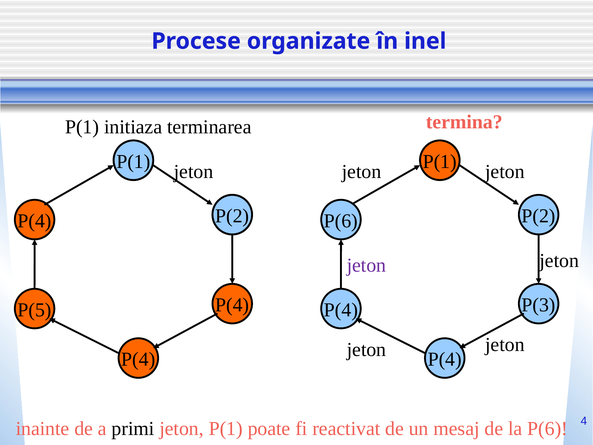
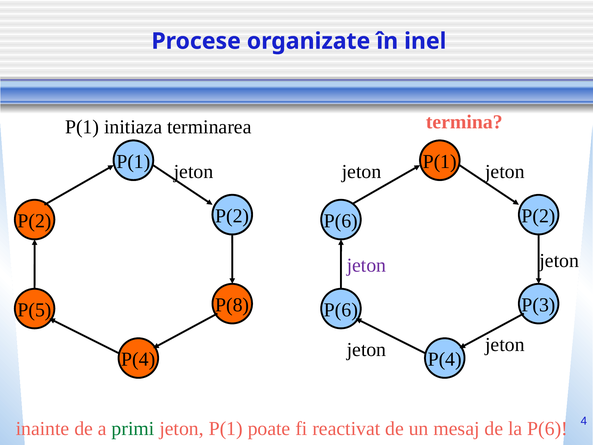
P(4 at (35, 221): P(4 -> P(2
P(4 at (232, 305): P(4 -> P(8
P(4 at (341, 310): P(4 -> P(6
primi colour: black -> green
